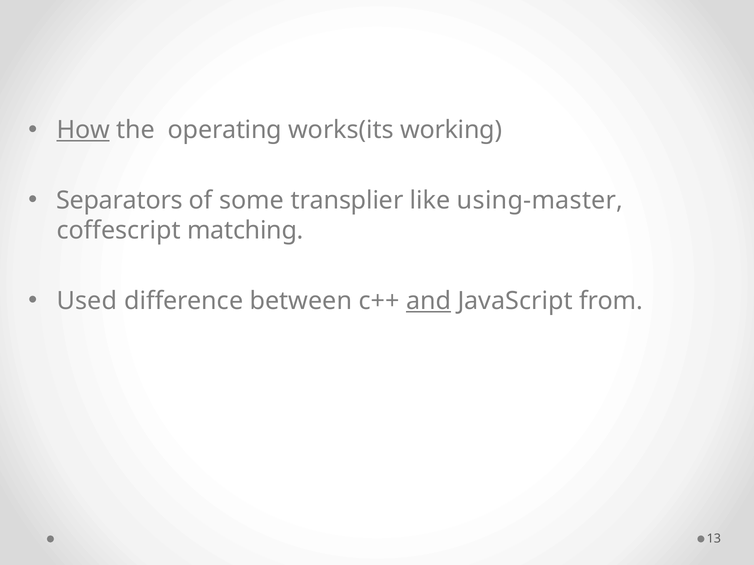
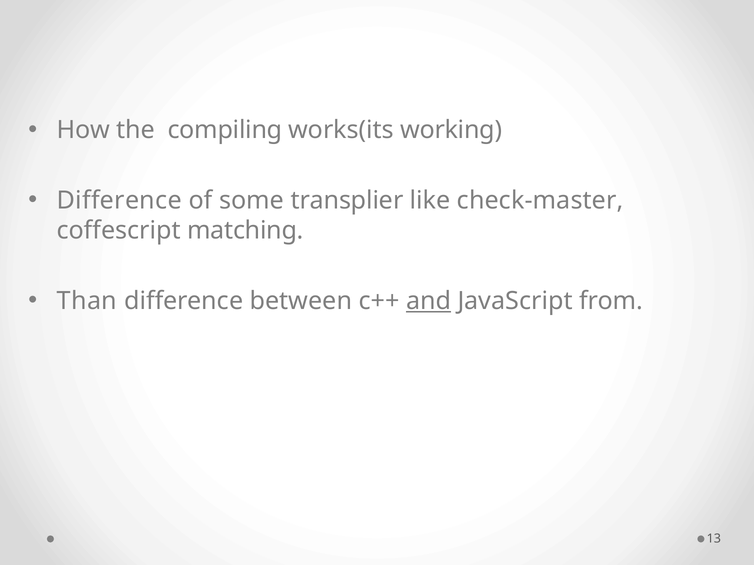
How underline: present -> none
operating: operating -> compiling
Separators at (120, 201): Separators -> Difference
using-master: using-master -> check-master
Used: Used -> Than
